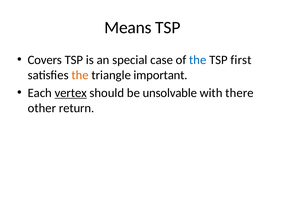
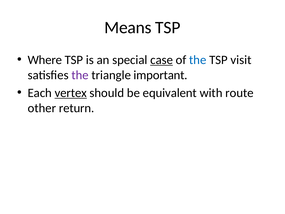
Covers: Covers -> Where
case underline: none -> present
first: first -> visit
the at (80, 75) colour: orange -> purple
unsolvable: unsolvable -> equivalent
there: there -> route
